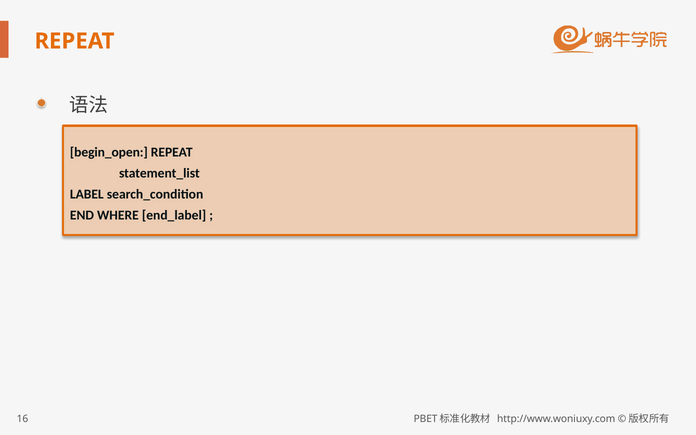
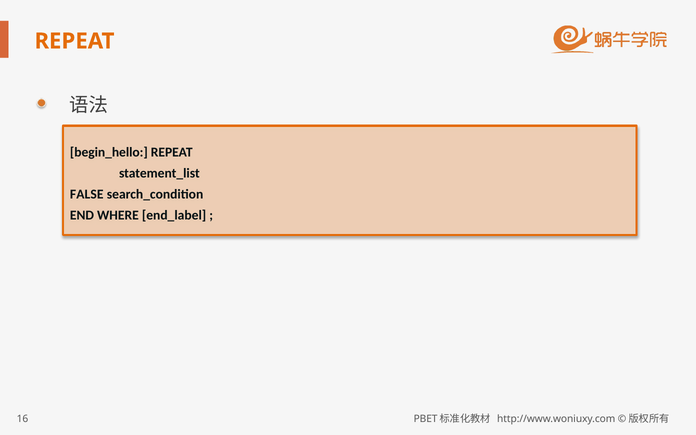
begin_open: begin_open -> begin_hello
LABEL: LABEL -> FALSE
